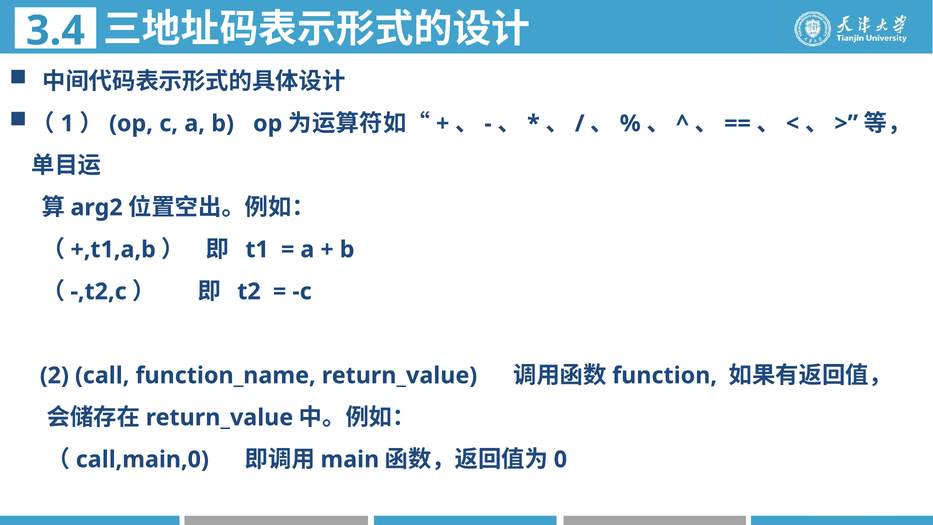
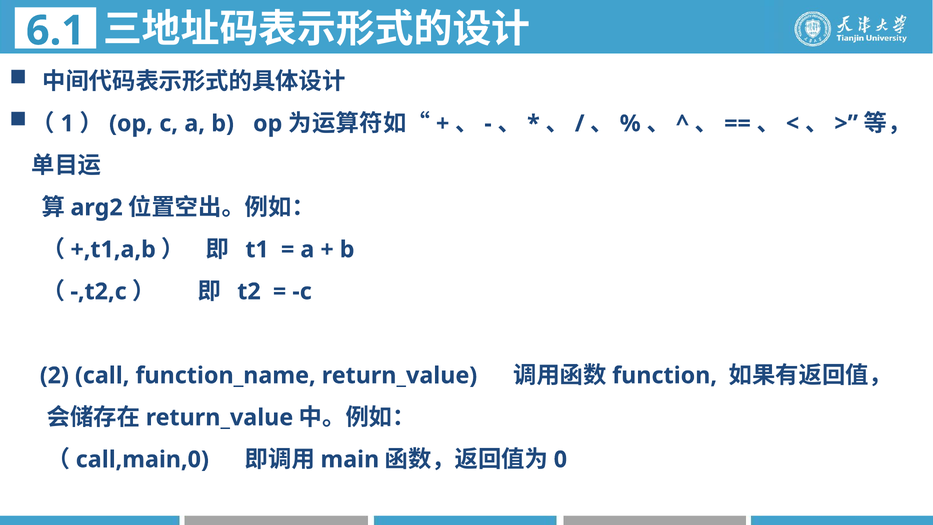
3.4: 3.4 -> 6.1
